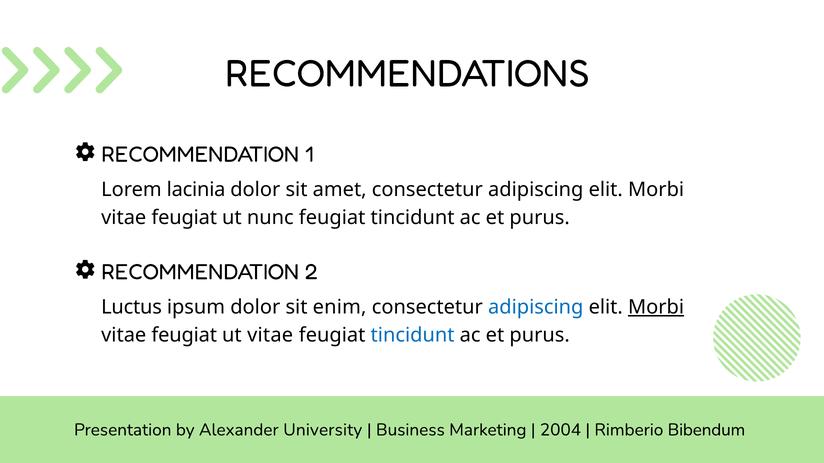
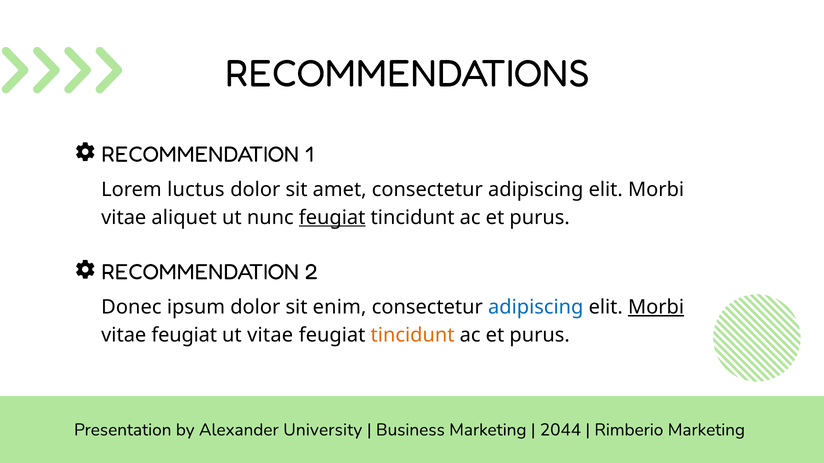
lacinia: lacinia -> luctus
feugiat at (184, 218): feugiat -> aliquet
feugiat at (332, 218) underline: none -> present
Luctus: Luctus -> Donec
tincidunt at (413, 336) colour: blue -> orange
2004: 2004 -> 2044
Rimberio Bibendum: Bibendum -> Marketing
